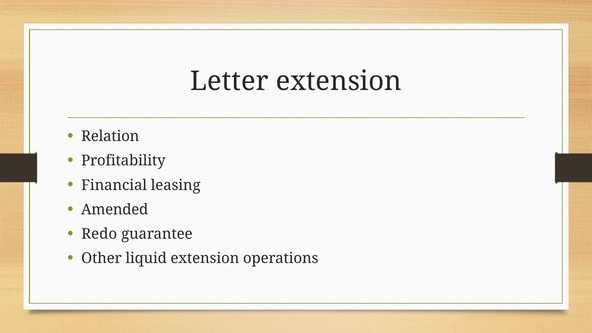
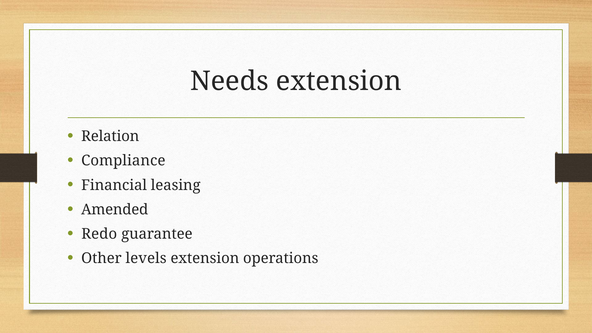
Letter: Letter -> Needs
Profitability: Profitability -> Compliance
liquid: liquid -> levels
